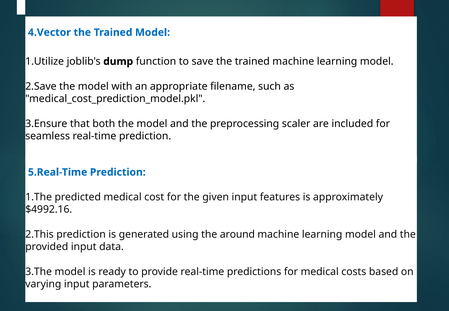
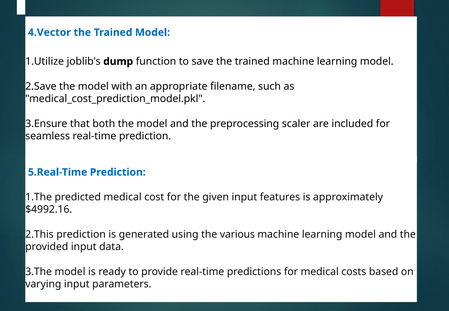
around: around -> various
